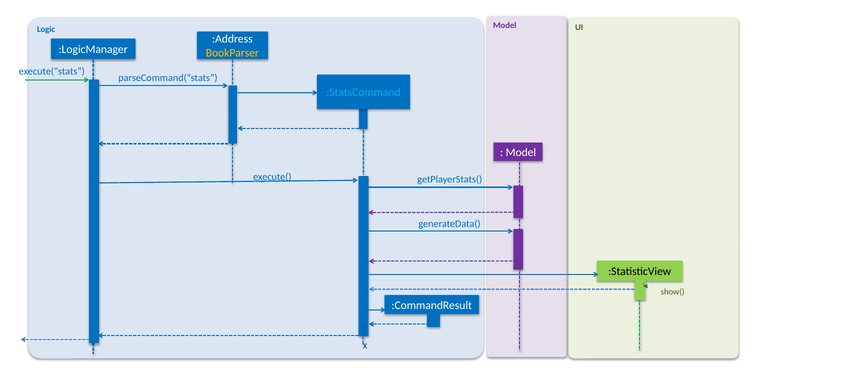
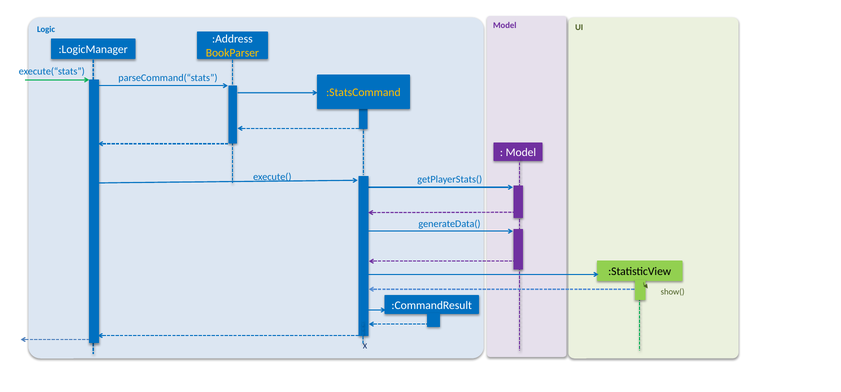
:StatsCommand colour: light blue -> yellow
